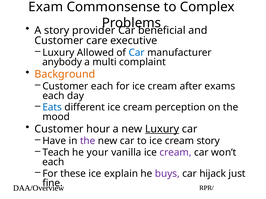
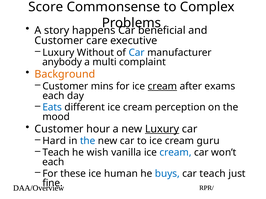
Exam: Exam -> Score
provider: provider -> happens
Allowed: Allowed -> Without
Customer each: each -> mins
cream at (162, 86) underline: none -> present
Have: Have -> Hard
the at (88, 141) colour: purple -> blue
cream story: story -> guru
your: your -> wish
cream at (176, 153) colour: purple -> blue
explain: explain -> human
buys colour: purple -> blue
car hijack: hijack -> teach
